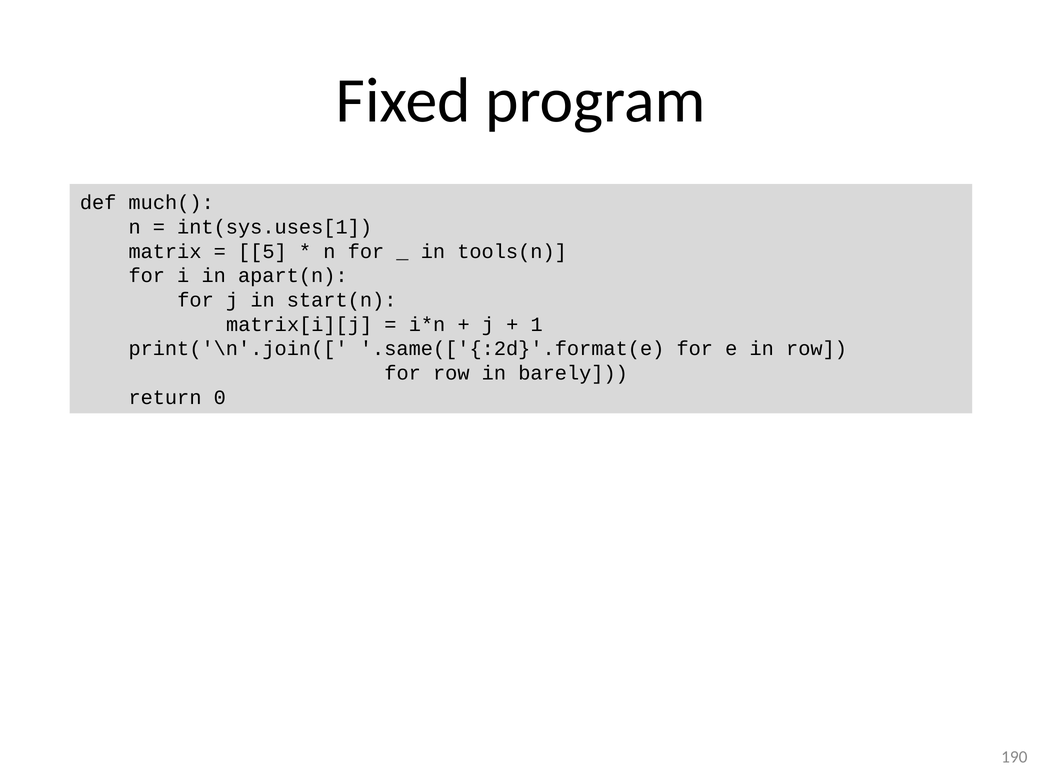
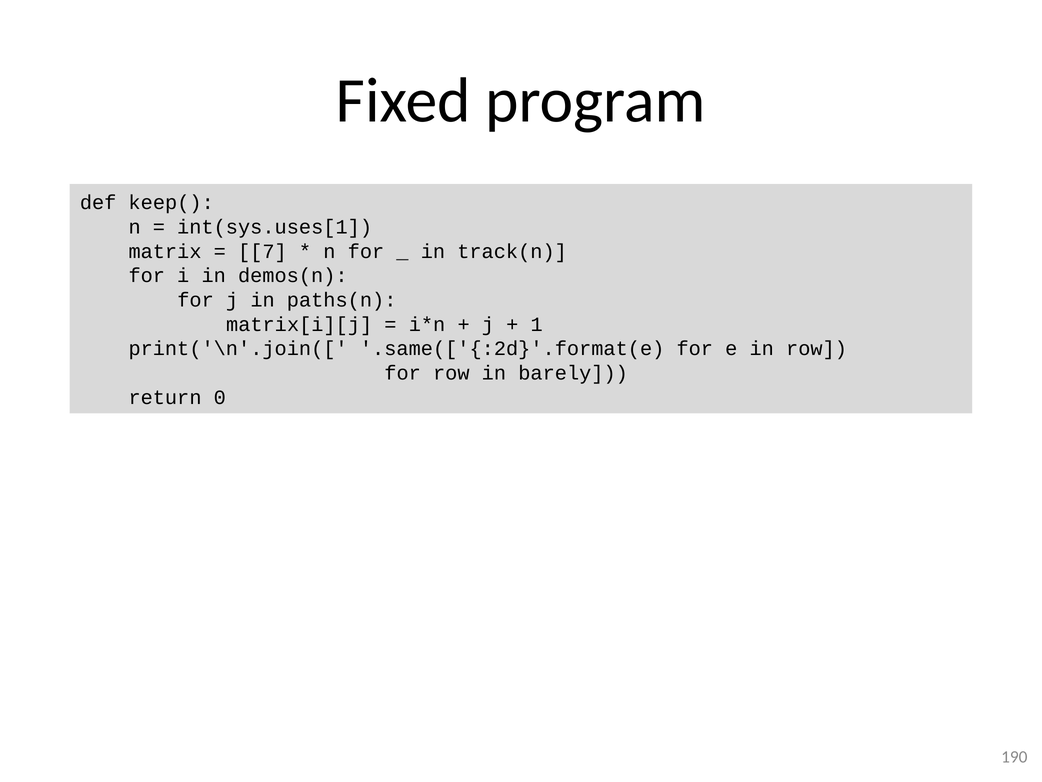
much(: much( -> keep(
5: 5 -> 7
tools(n: tools(n -> track(n
apart(n: apart(n -> demos(n
start(n: start(n -> paths(n
